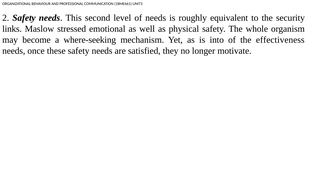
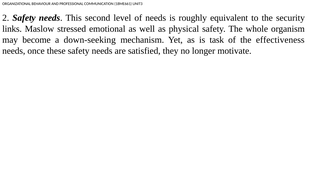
where-seeking: where-seeking -> down-seeking
into: into -> task
